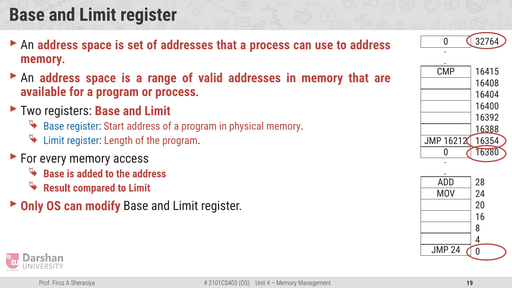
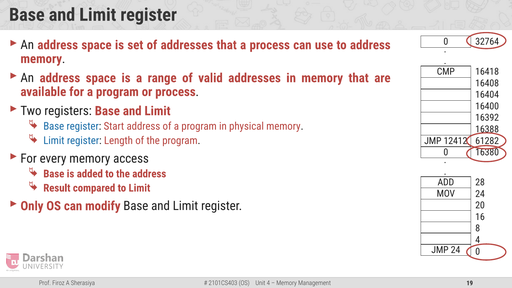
16415: 16415 -> 16418
16212: 16212 -> 12412
16354: 16354 -> 61282
